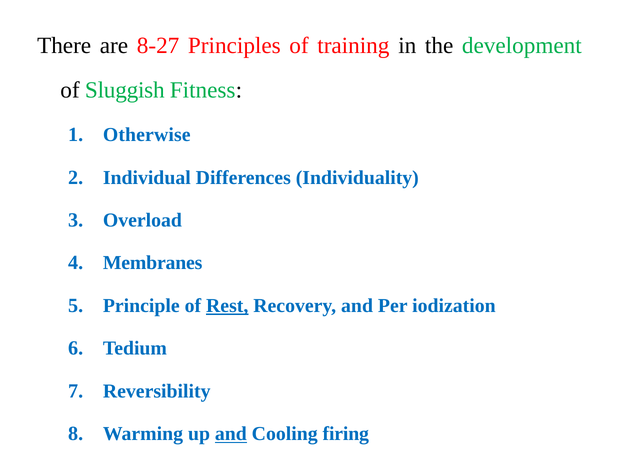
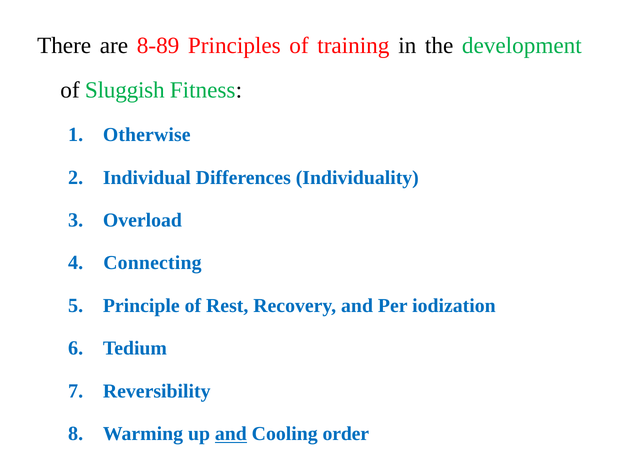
8-27: 8-27 -> 8-89
Membranes: Membranes -> Connecting
Rest underline: present -> none
firing: firing -> order
